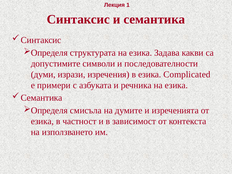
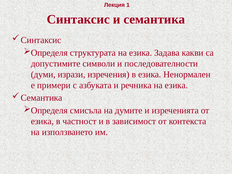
Complicated: Complicated -> Ненормален
